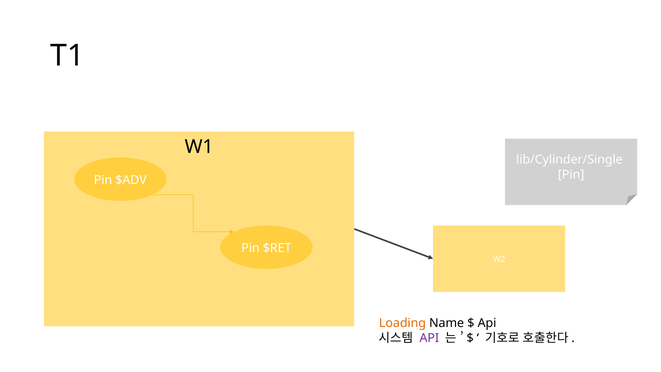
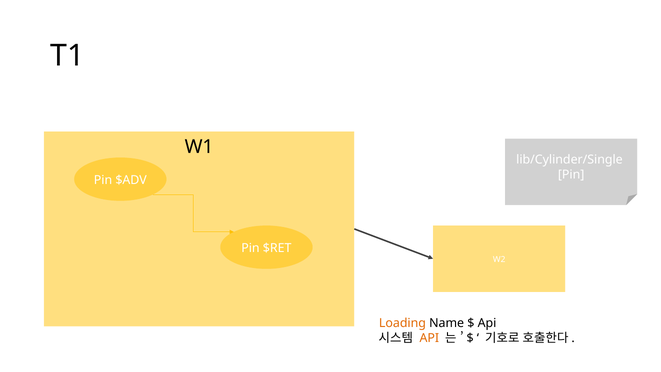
API at (429, 338) colour: purple -> orange
